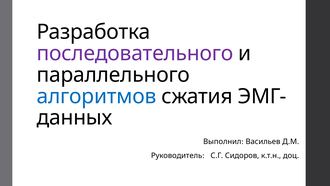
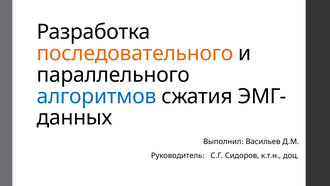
последовательного colour: purple -> orange
